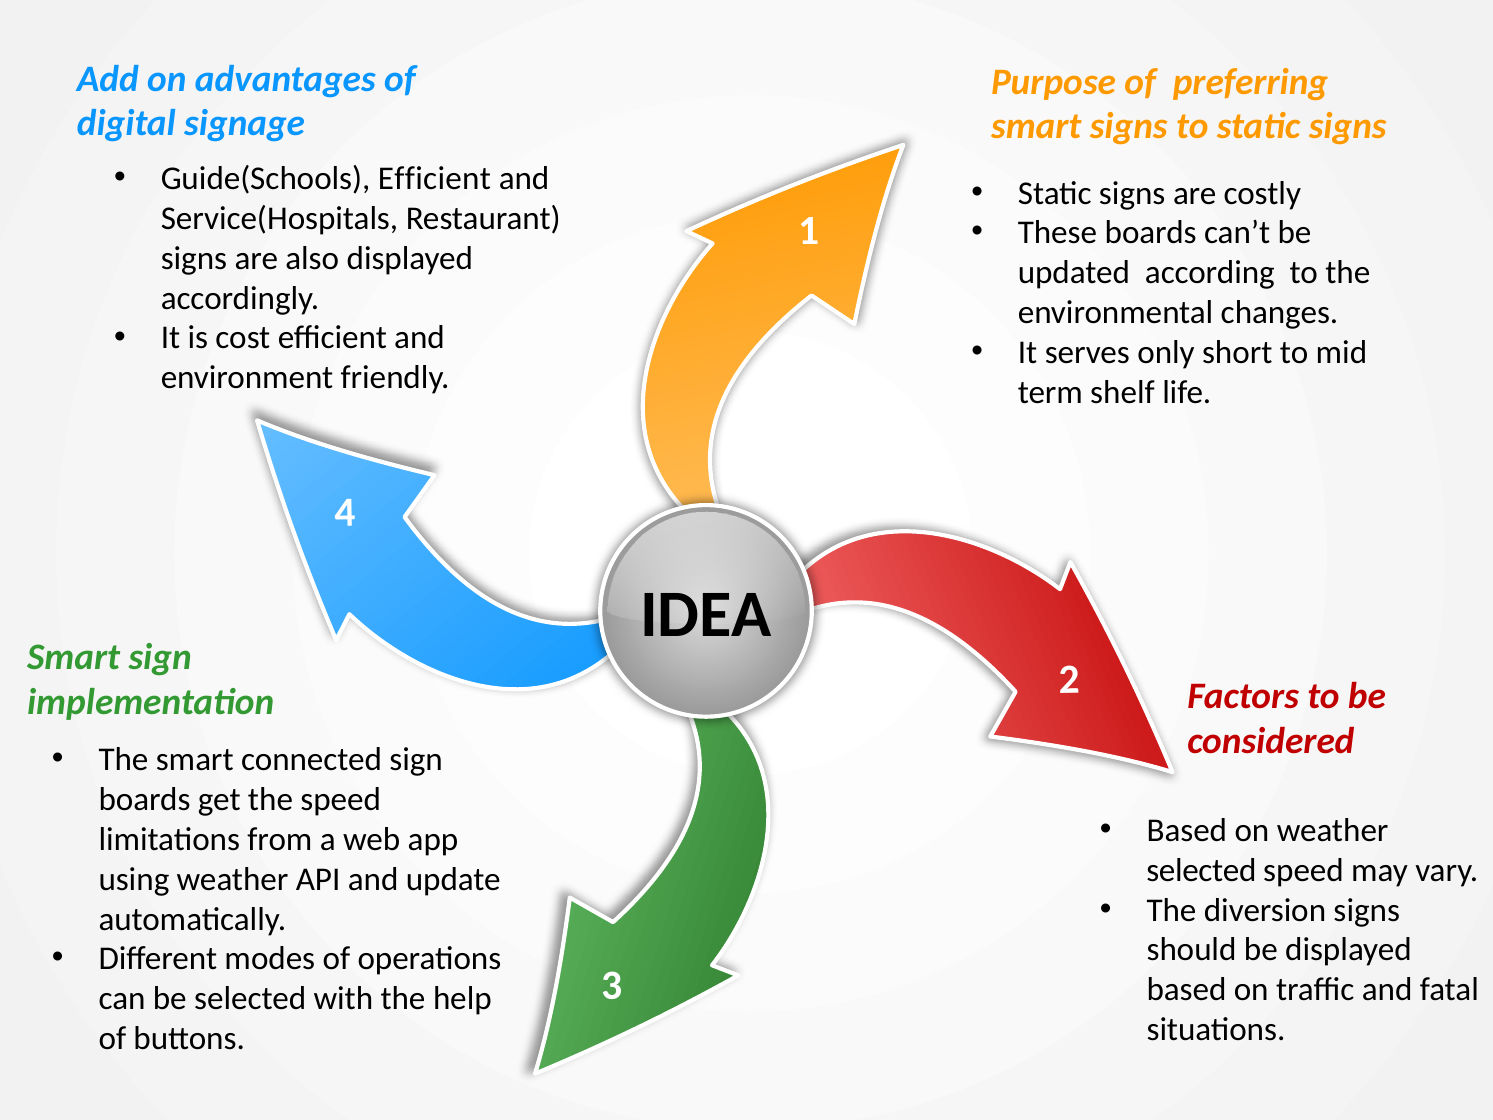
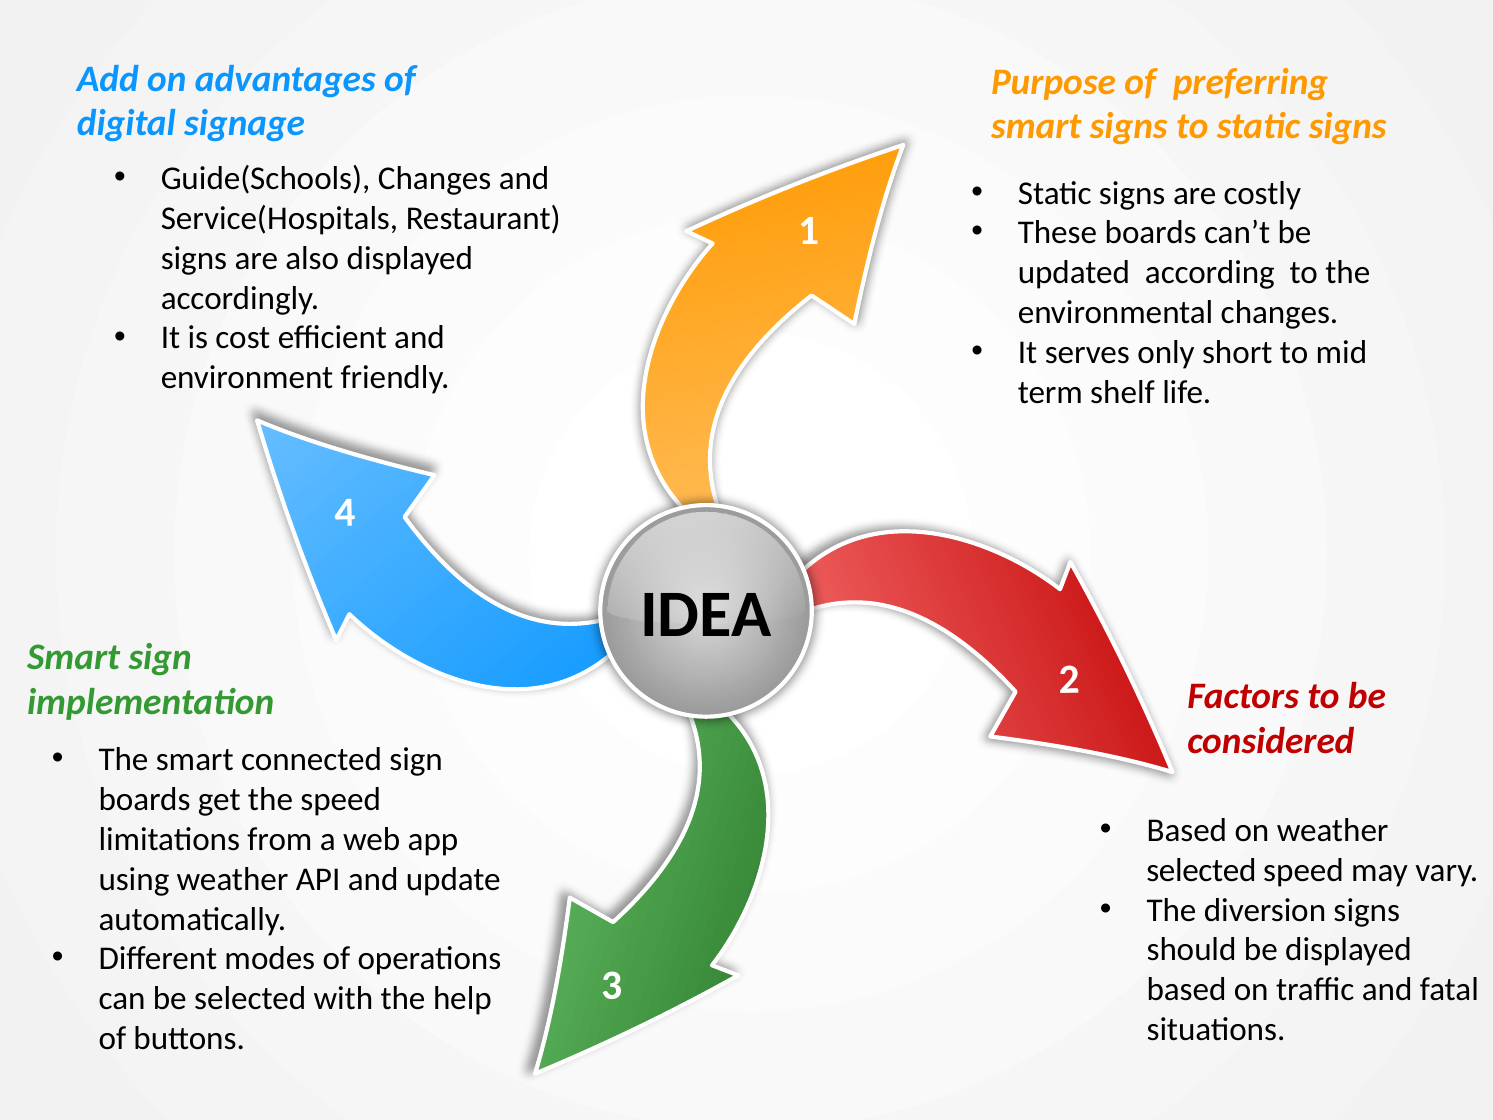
Guide(Schools Efficient: Efficient -> Changes
